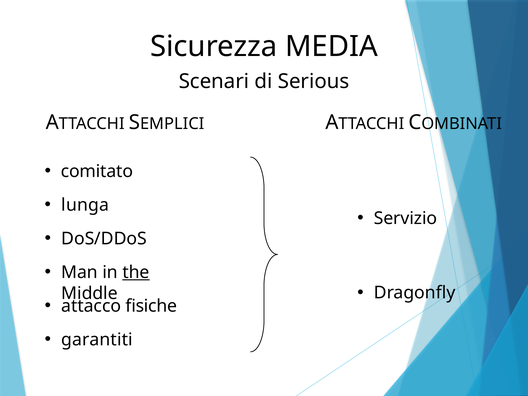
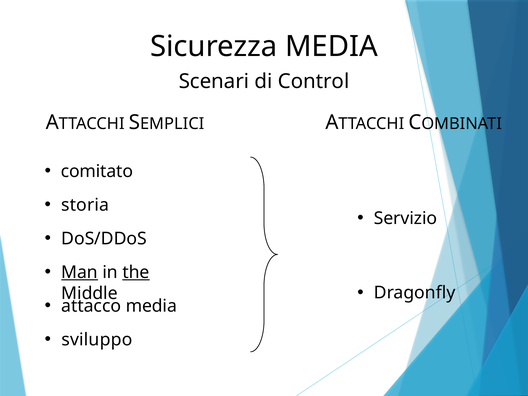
Serious: Serious -> Control
lunga: lunga -> storia
Man underline: none -> present
attacco fisiche: fisiche -> media
garantiti: garantiti -> sviluppo
